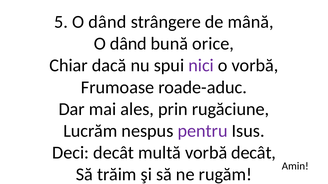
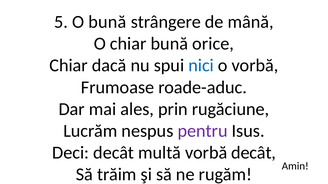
5 O dând: dând -> bună
dând at (128, 44): dând -> chiar
nici colour: purple -> blue
